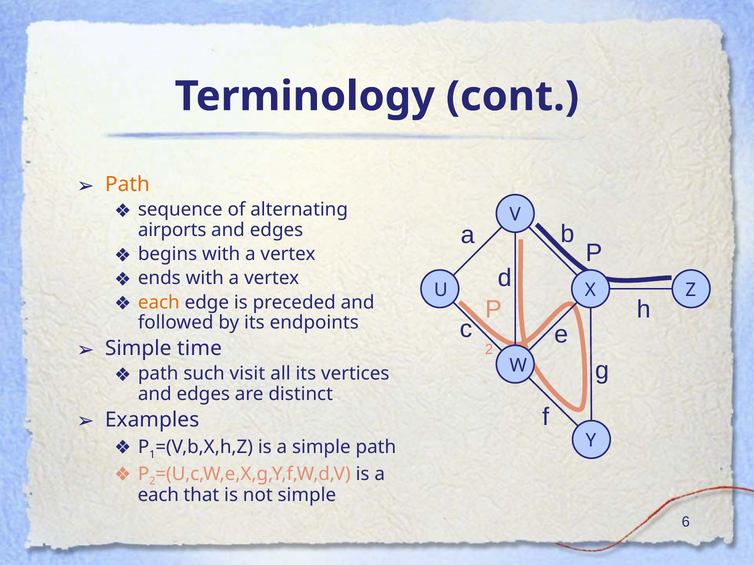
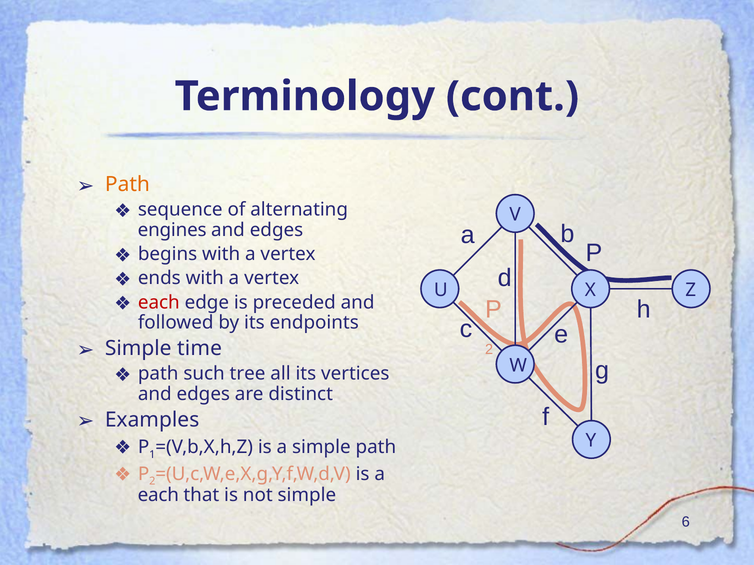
airports: airports -> engines
each at (159, 303) colour: orange -> red
visit: visit -> tree
